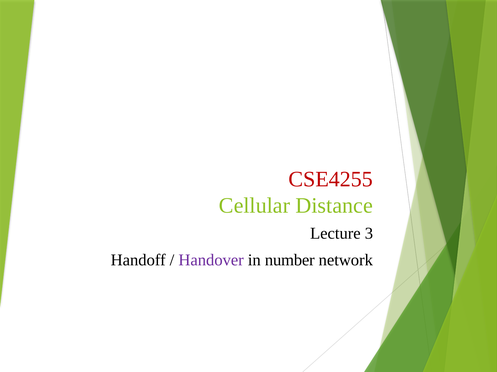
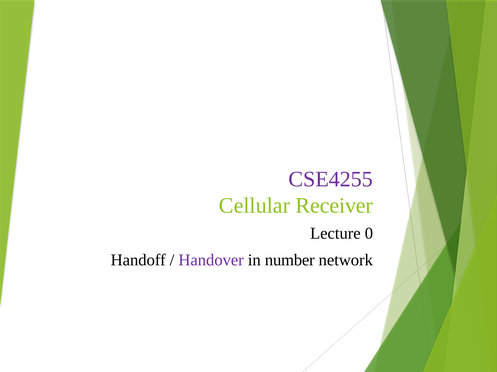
CSE4255 colour: red -> purple
Distance: Distance -> Receiver
3: 3 -> 0
